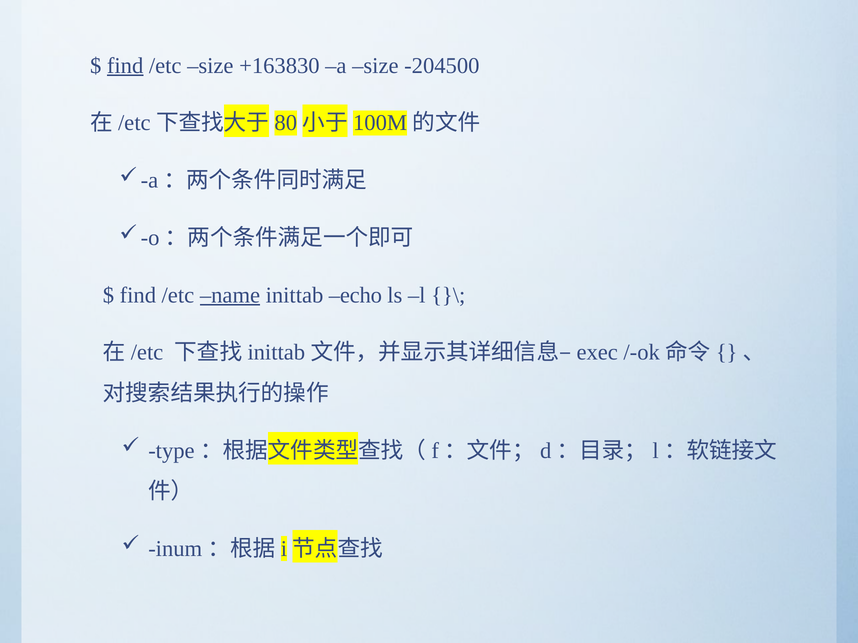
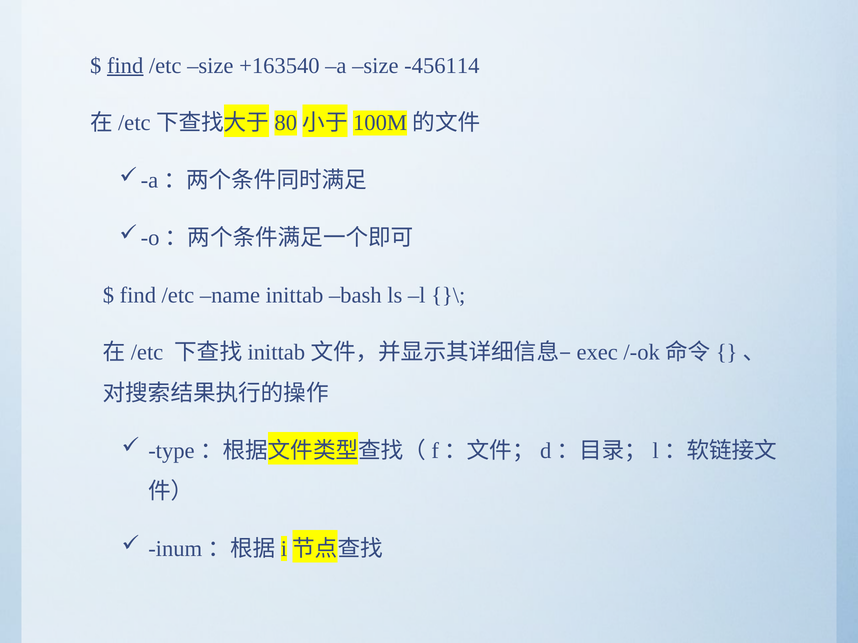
+163830: +163830 -> +163540
-204500: -204500 -> -456114
name underline: present -> none
echo: echo -> bash
